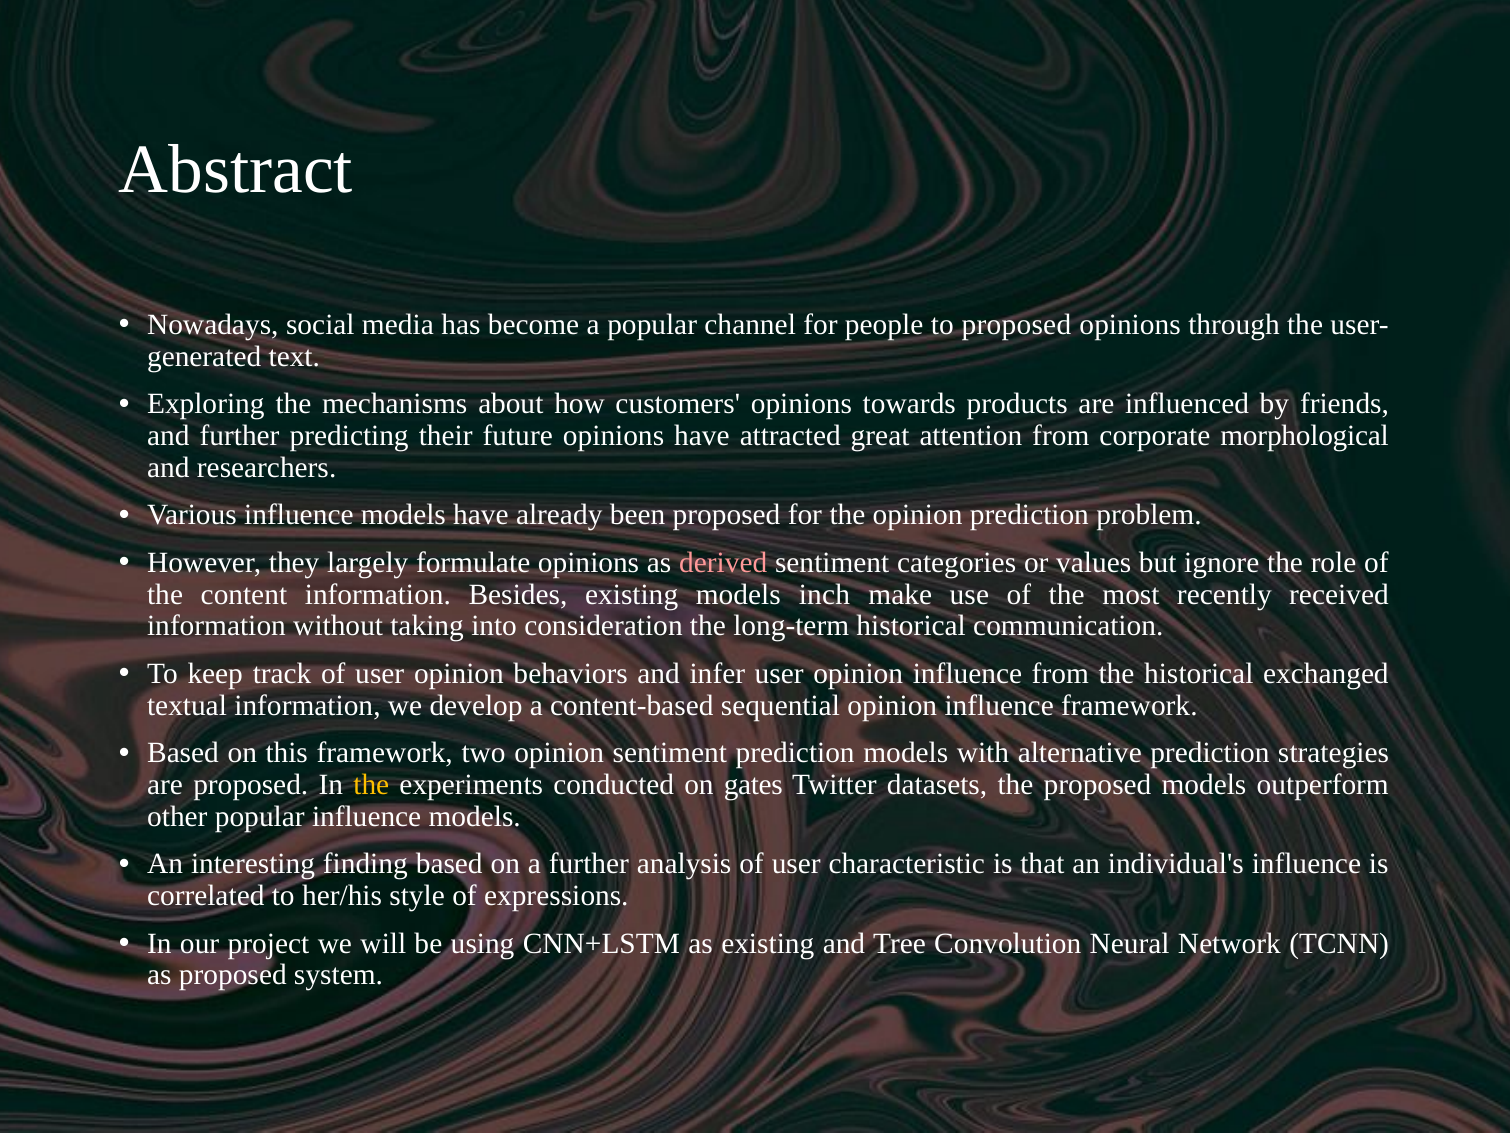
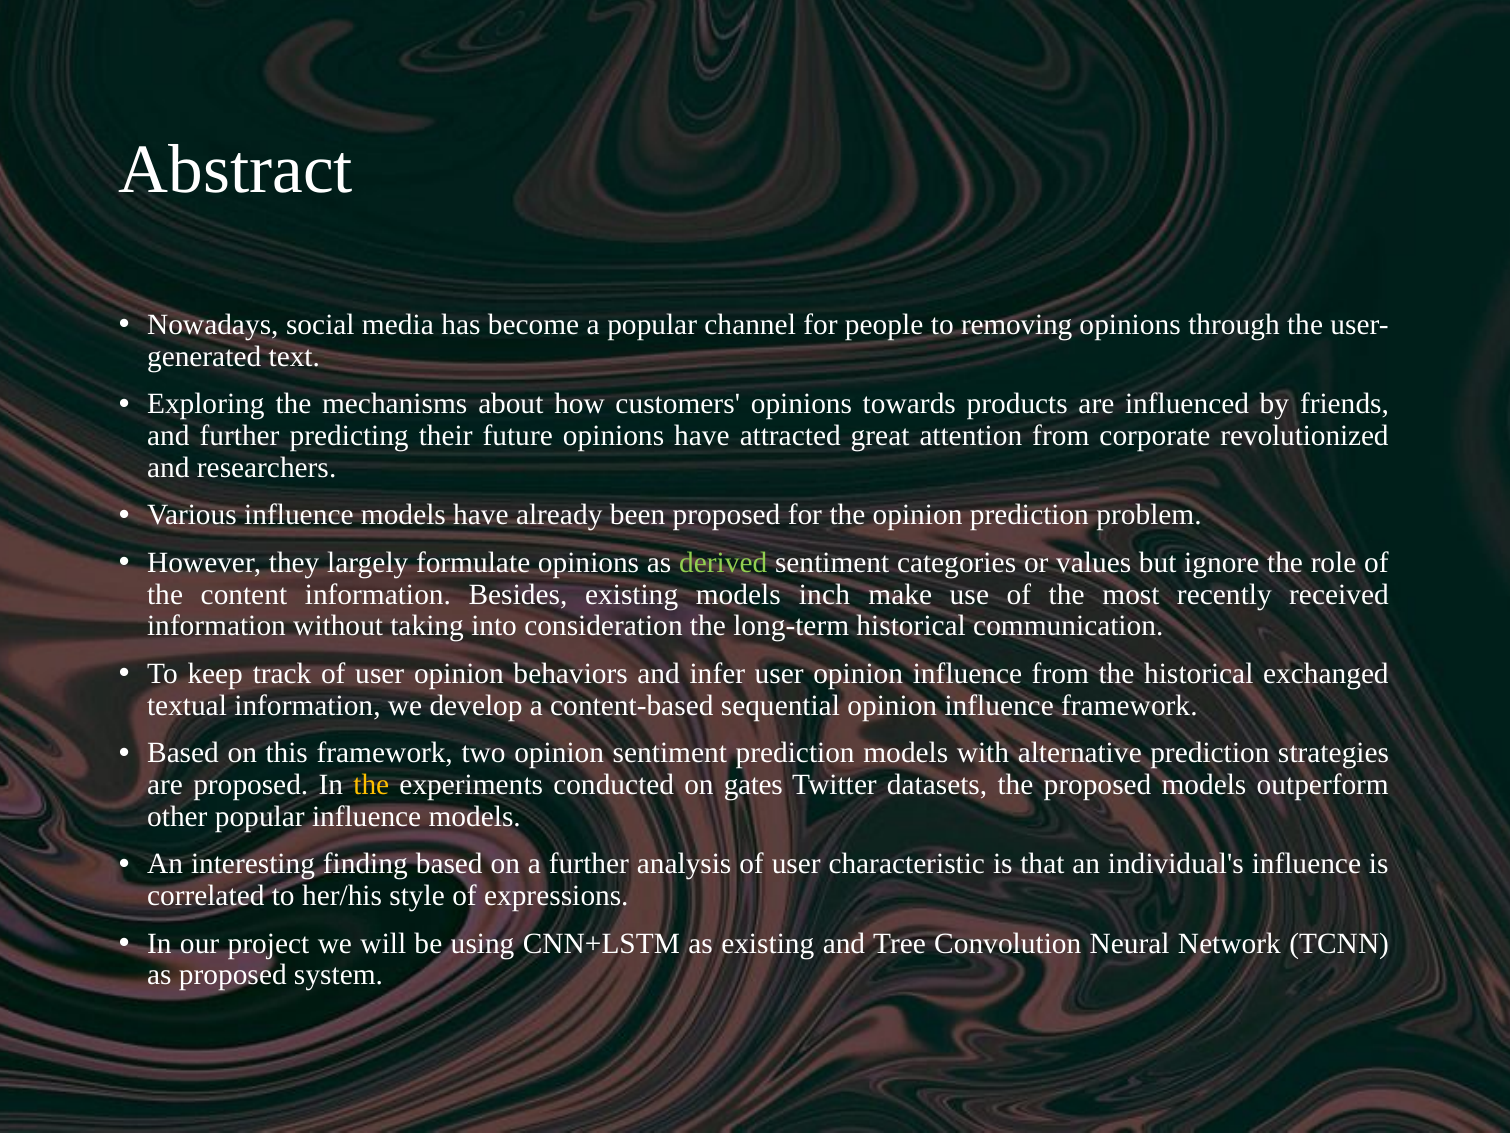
to proposed: proposed -> removing
morphological: morphological -> revolutionized
derived colour: pink -> light green
